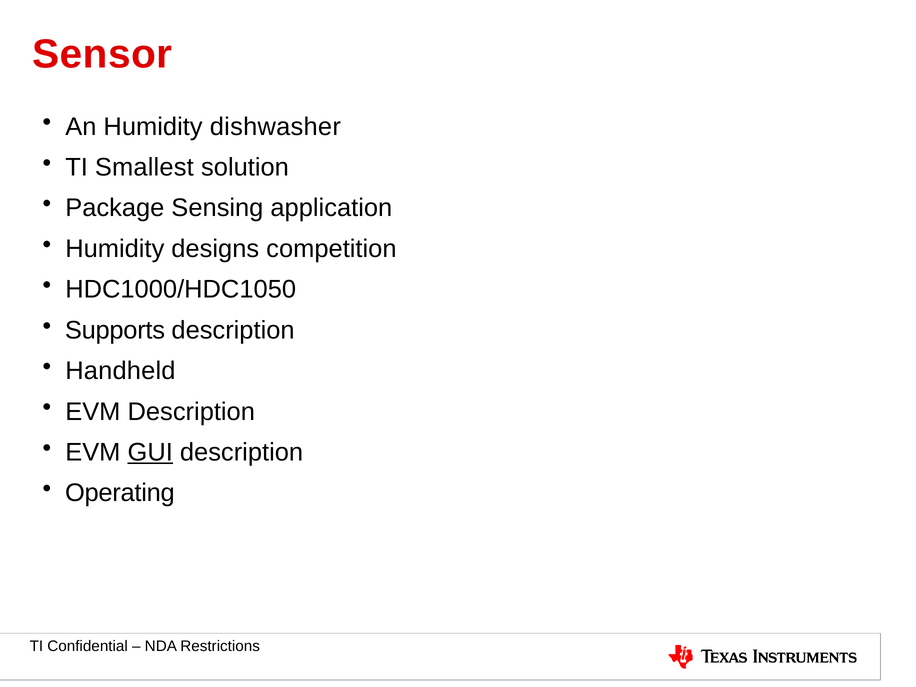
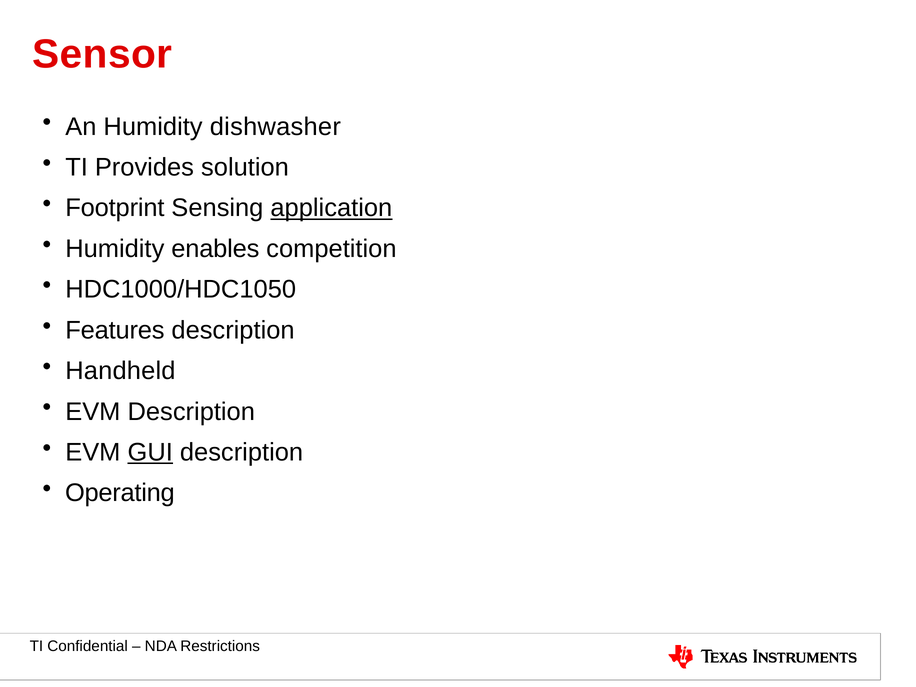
Smallest: Smallest -> Provides
Package: Package -> Footprint
application underline: none -> present
designs: designs -> enables
Supports: Supports -> Features
